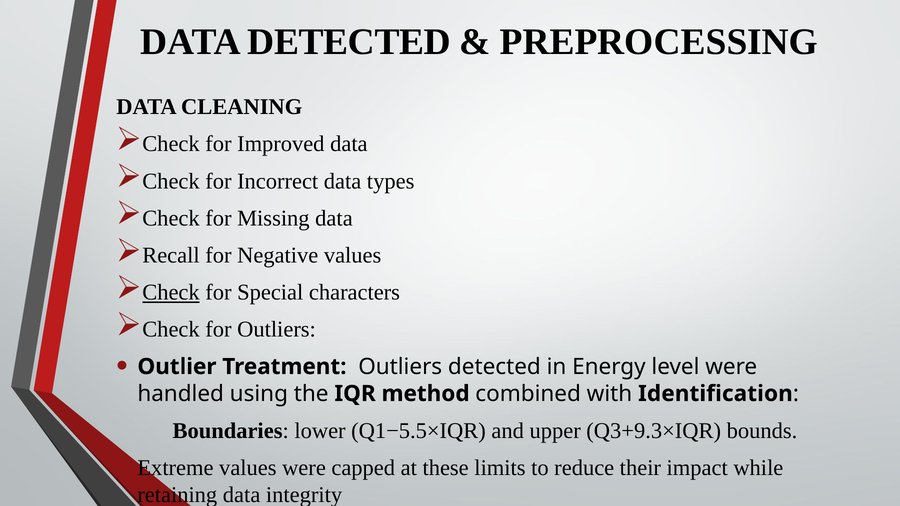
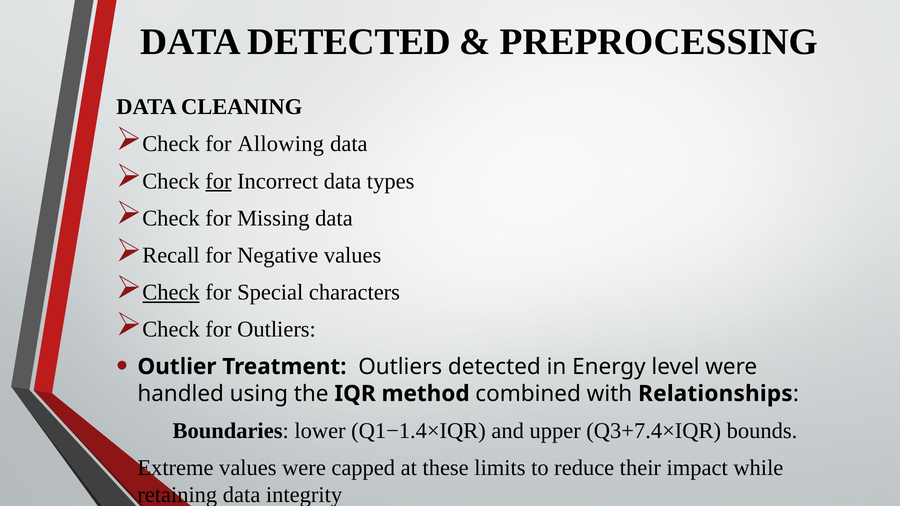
Improved: Improved -> Allowing
for at (218, 181) underline: none -> present
Identification: Identification -> Relationships
Q1−5.5×IQR: Q1−5.5×IQR -> Q1−1.4×IQR
Q3+9.3×IQR: Q3+9.3×IQR -> Q3+7.4×IQR
